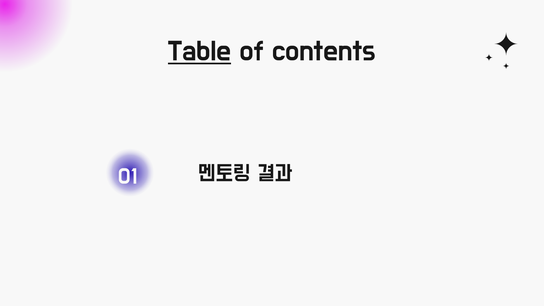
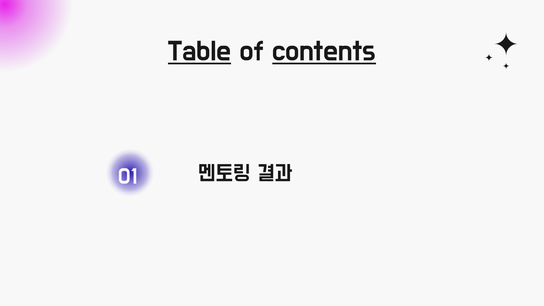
contents underline: none -> present
